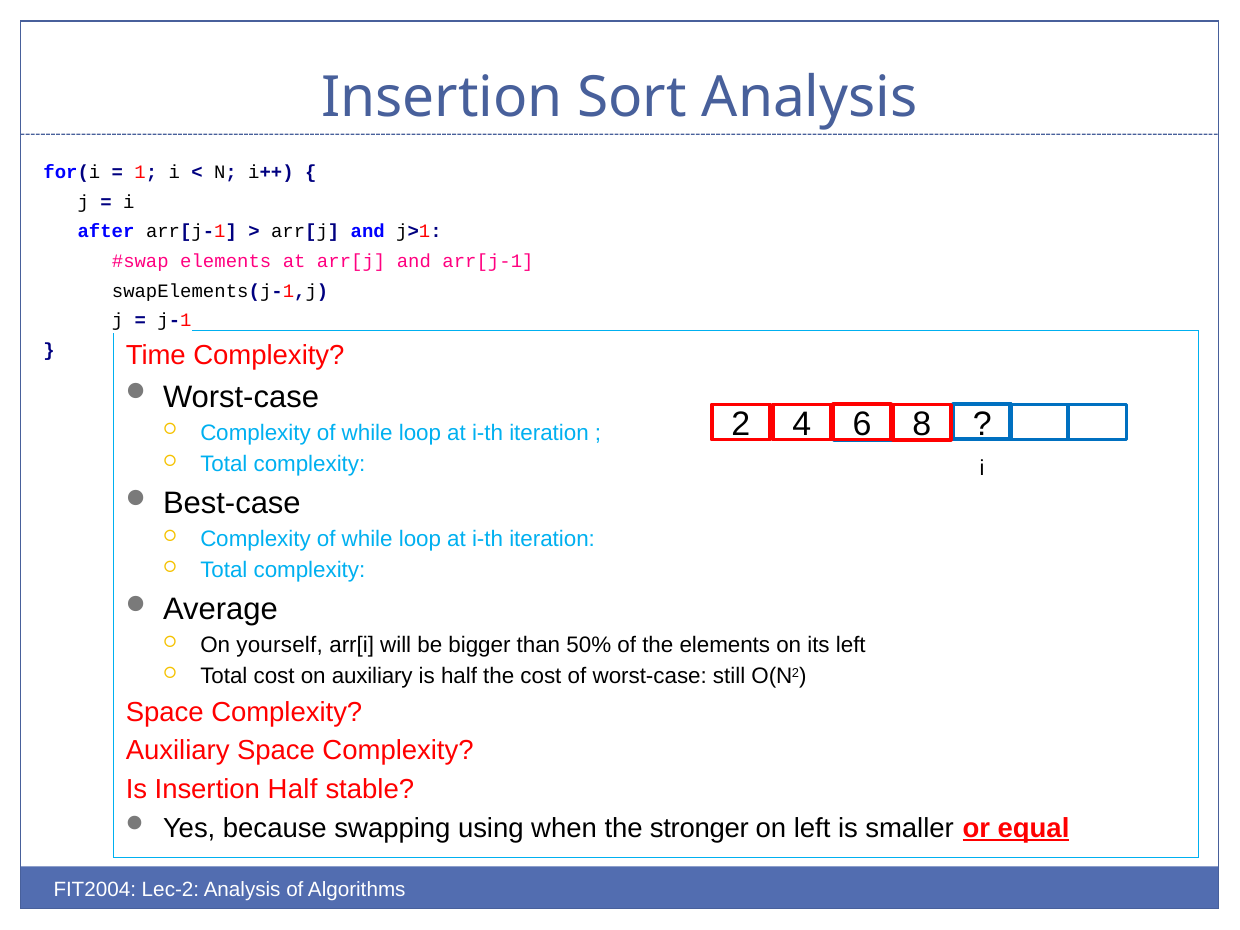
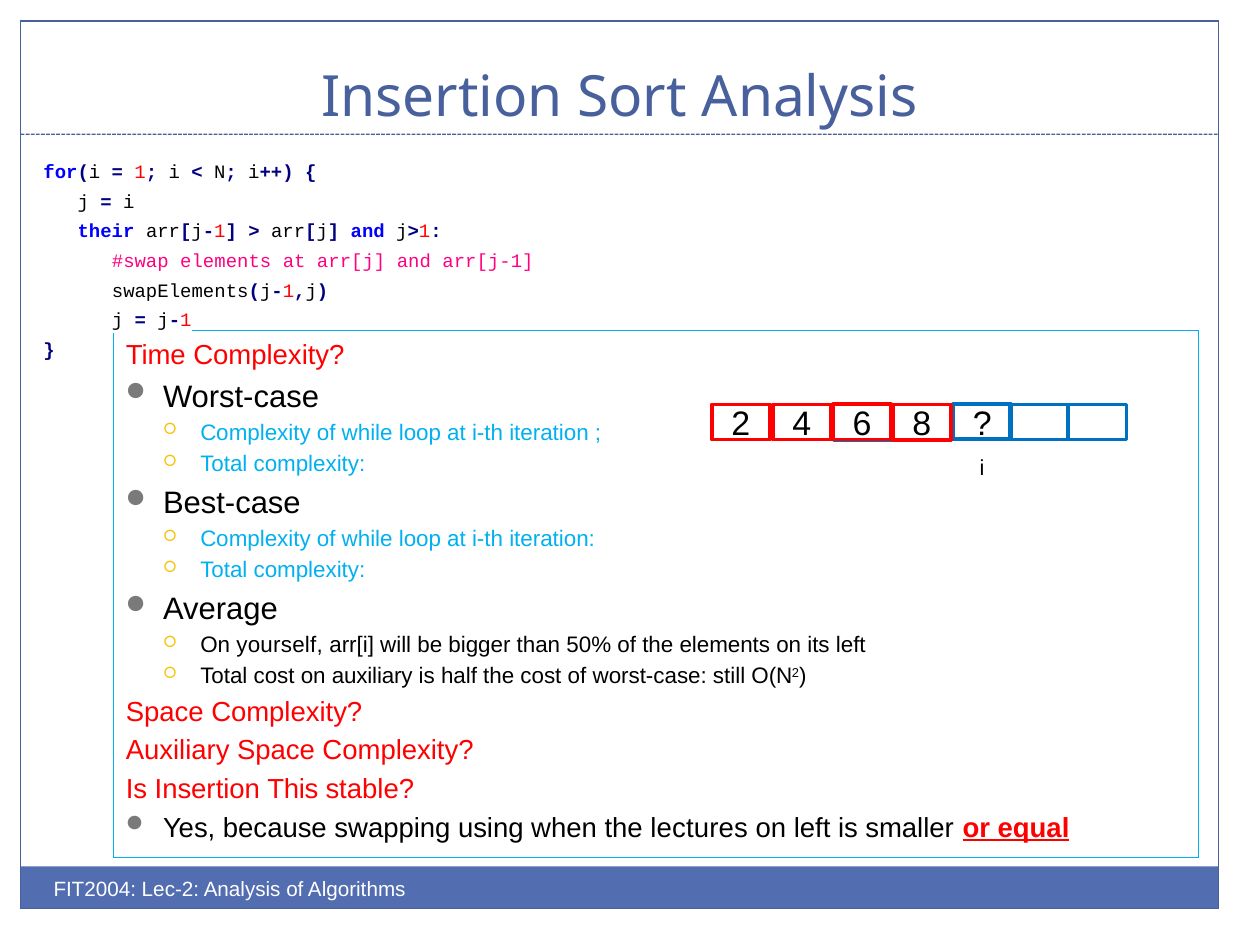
after: after -> their
Insertion Half: Half -> This
stronger: stronger -> lectures
